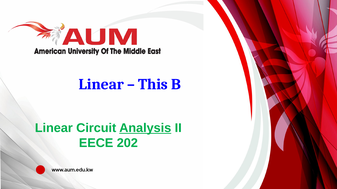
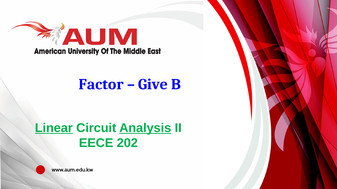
Linear at (101, 84): Linear -> Factor
This: This -> Give
Linear at (54, 128) underline: none -> present
